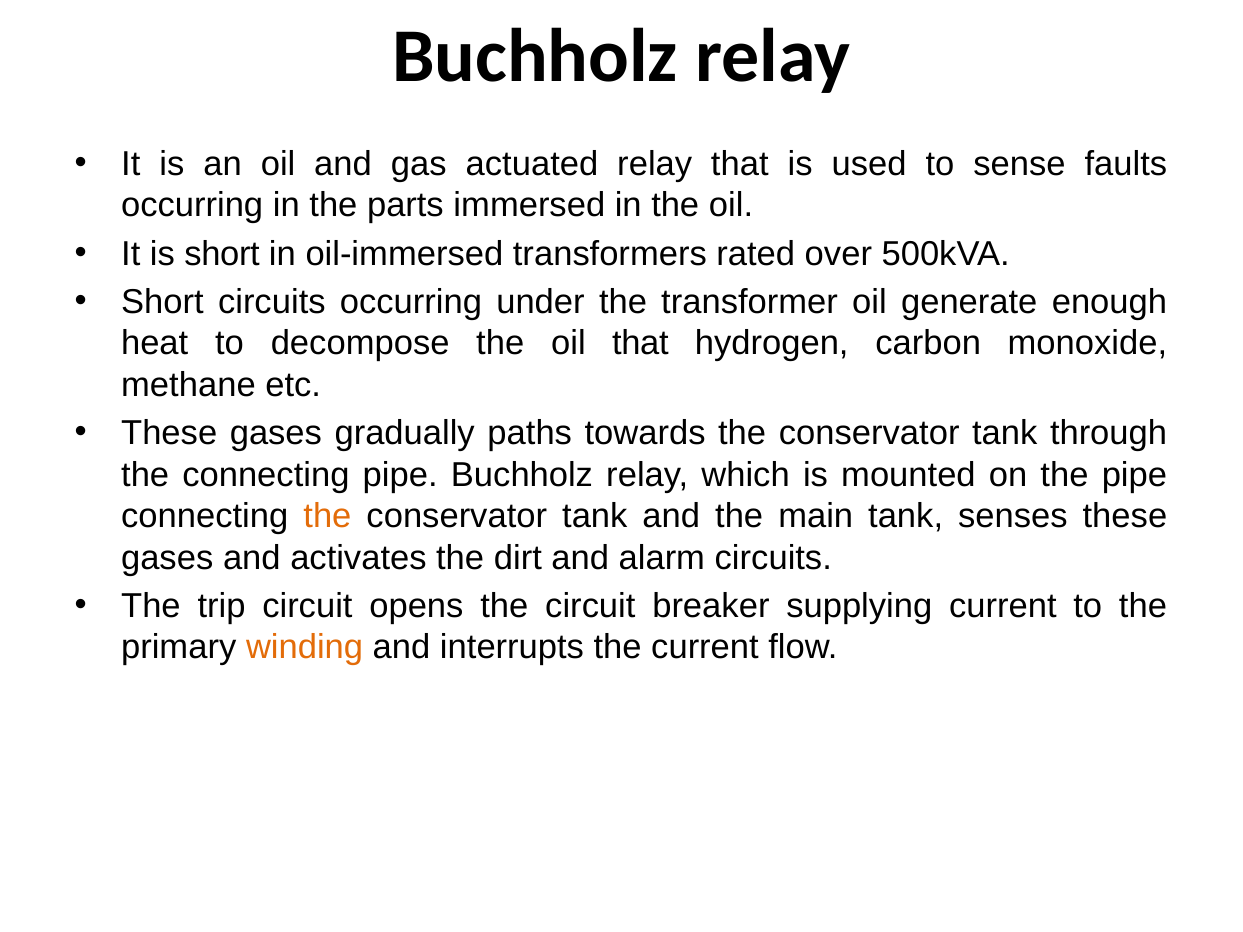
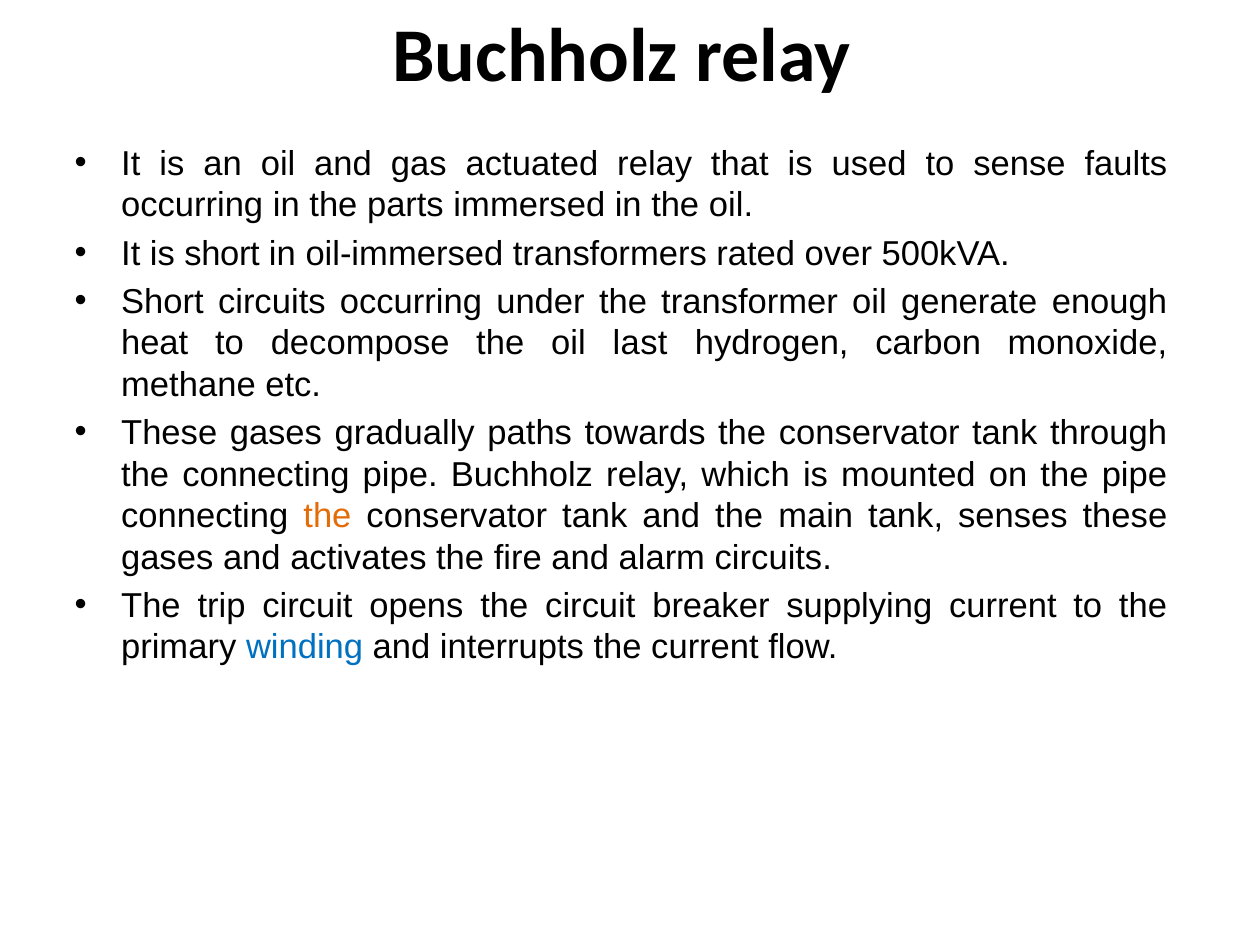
oil that: that -> last
dirt: dirt -> fire
winding colour: orange -> blue
